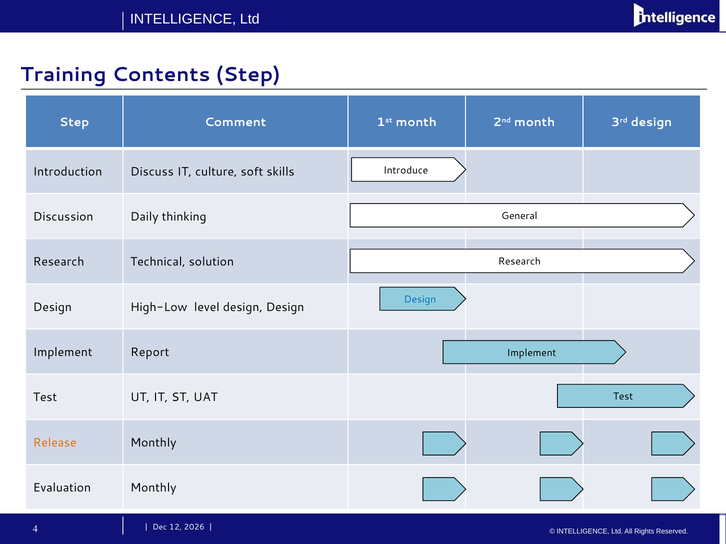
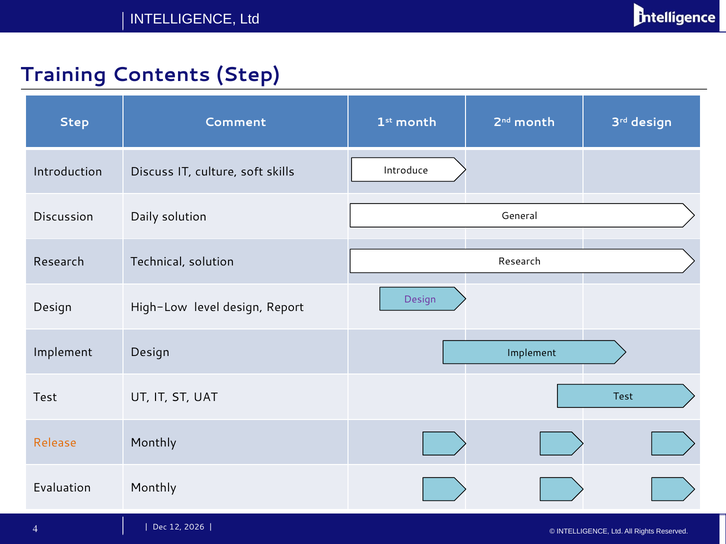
Daily thinking: thinking -> solution
Design at (420, 300) colour: blue -> purple
design Design: Design -> Report
Implement Report: Report -> Design
